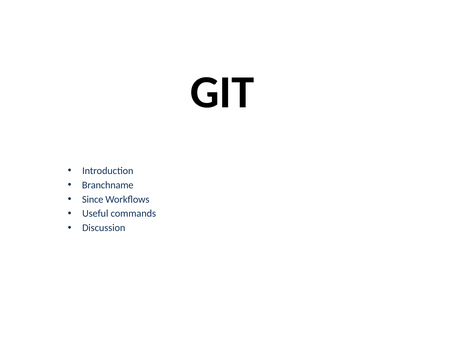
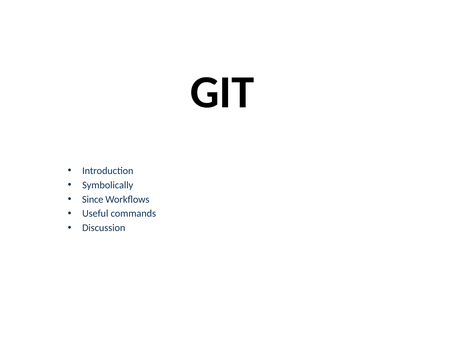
Branchname: Branchname -> Symbolically
